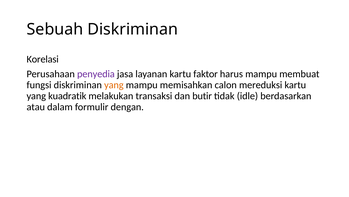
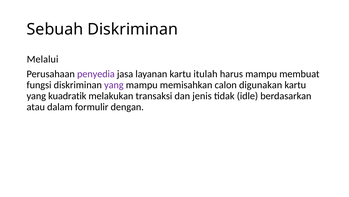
Korelasi: Korelasi -> Melalui
faktor: faktor -> itulah
yang at (114, 85) colour: orange -> purple
mereduksi: mereduksi -> digunakan
butir: butir -> jenis
